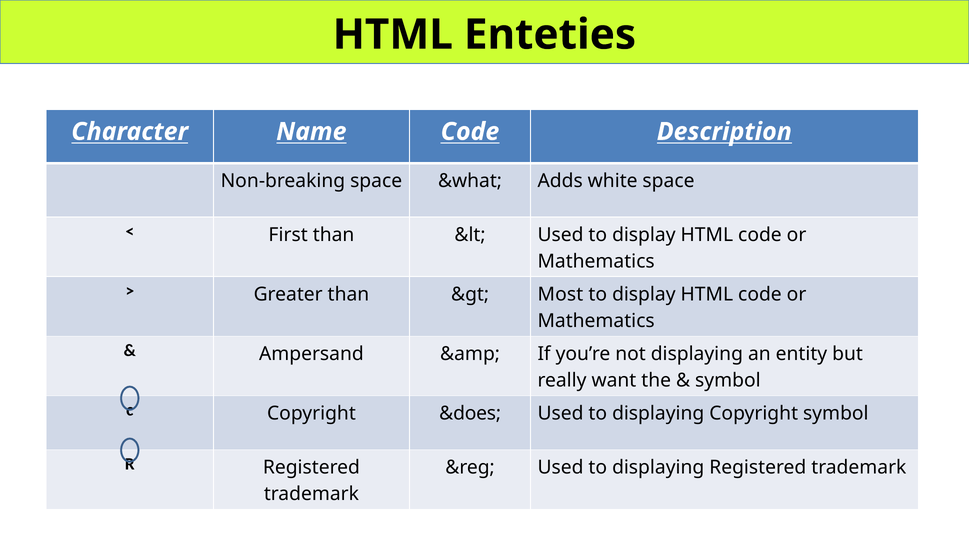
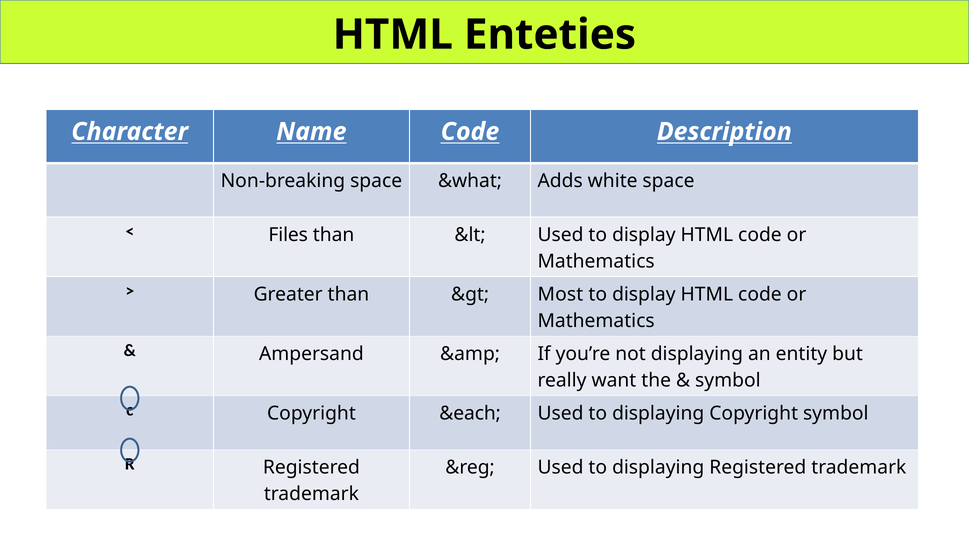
First: First -> Files
&does: &does -> &each
